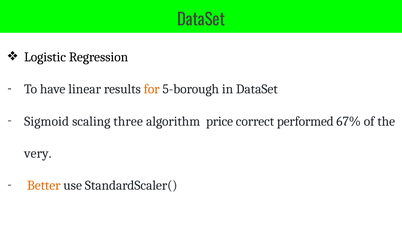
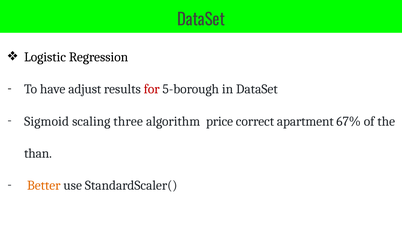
linear: linear -> adjust
for colour: orange -> red
performed: performed -> apartment
very: very -> than
